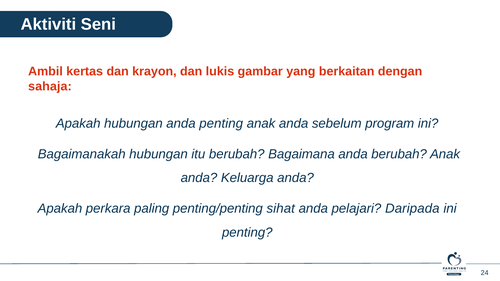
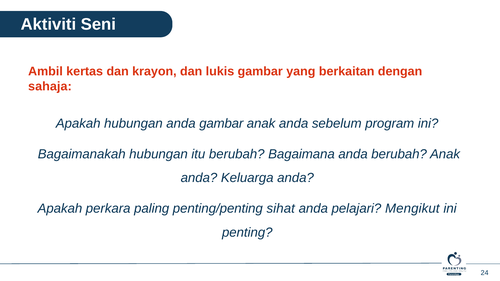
anda penting: penting -> gambar
Daripada: Daripada -> Mengikut
